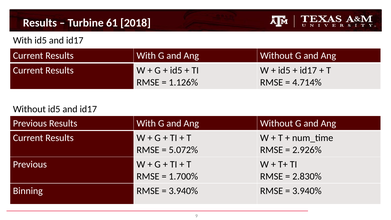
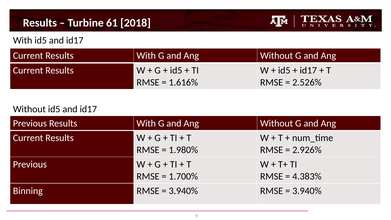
1.126%: 1.126% -> 1.616%
4.714%: 4.714% -> 2.526%
5.072%: 5.072% -> 1.980%
2.830%: 2.830% -> 4.383%
